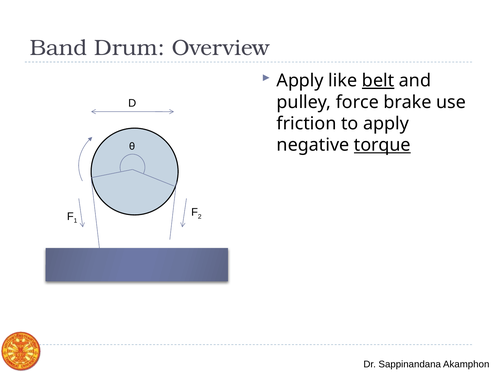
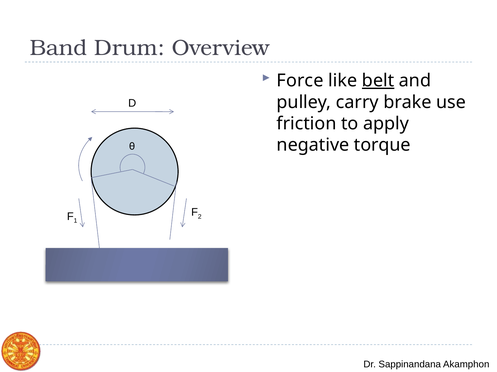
Apply at (300, 81): Apply -> Force
force: force -> carry
torque underline: present -> none
